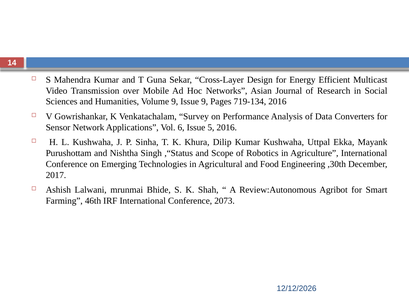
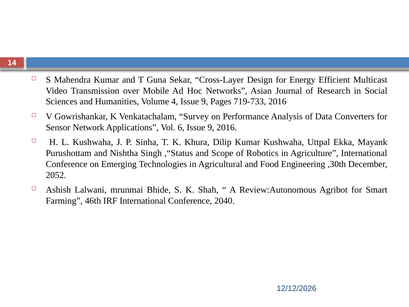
Volume 9: 9 -> 4
719-134: 719-134 -> 719-733
6 Issue 5: 5 -> 9
2017: 2017 -> 2052
2073: 2073 -> 2040
